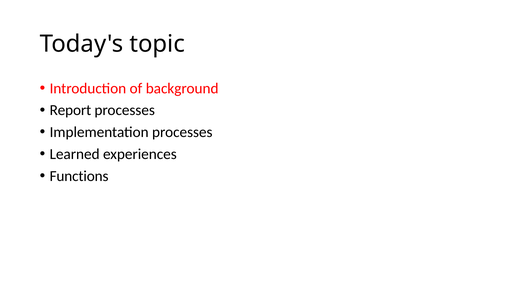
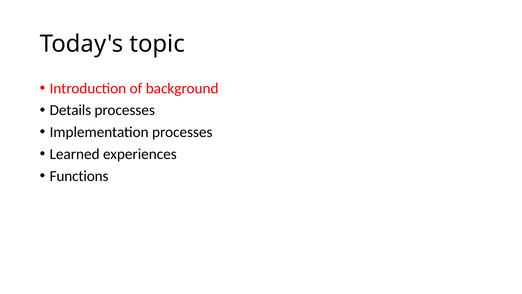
Report: Report -> Details
